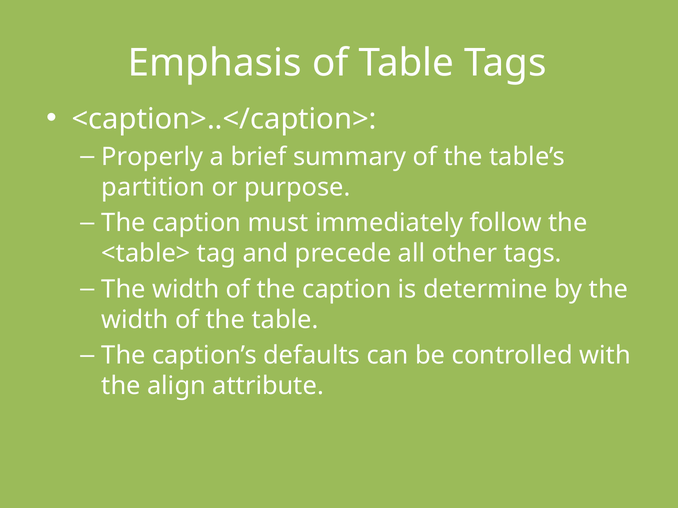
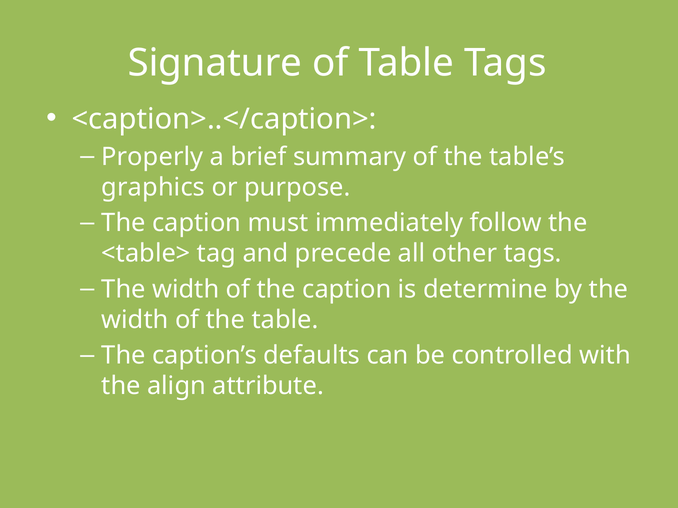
Emphasis: Emphasis -> Signature
partition: partition -> graphics
